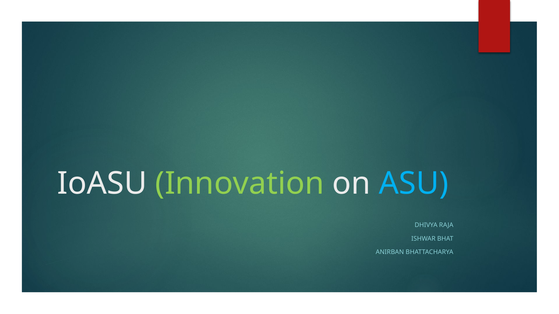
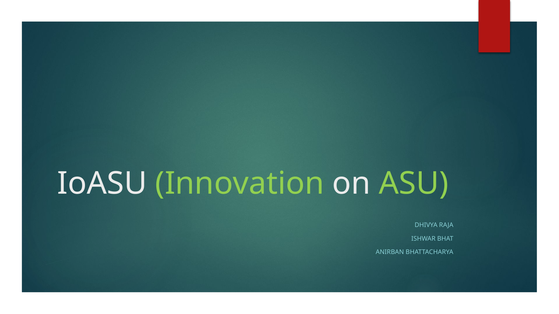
ASU colour: light blue -> light green
